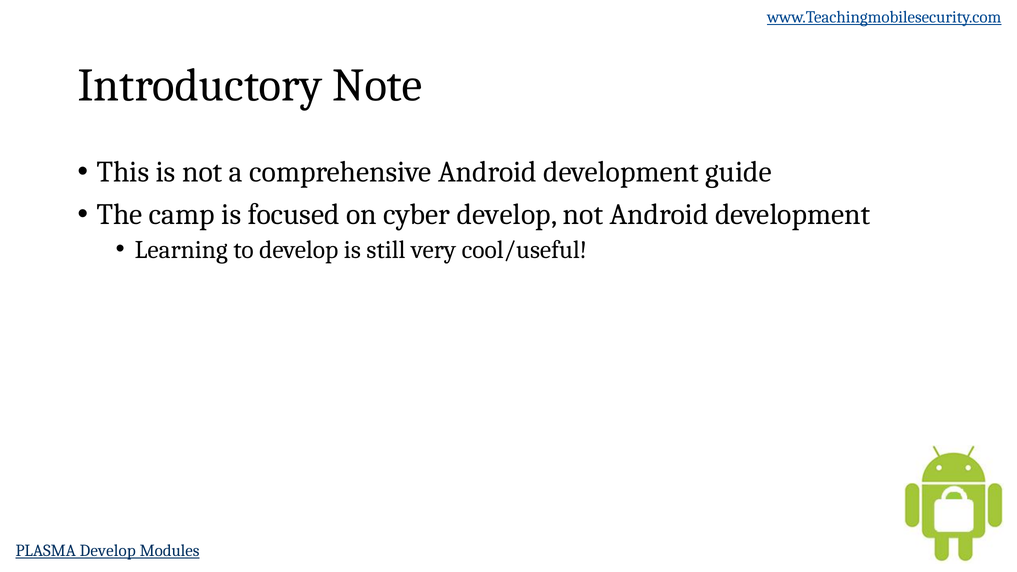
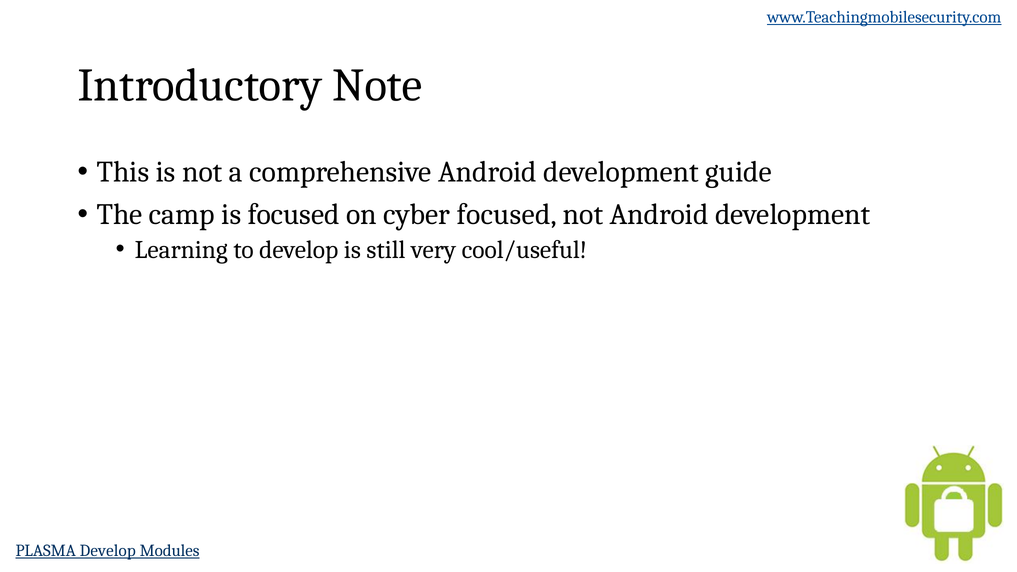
cyber develop: develop -> focused
